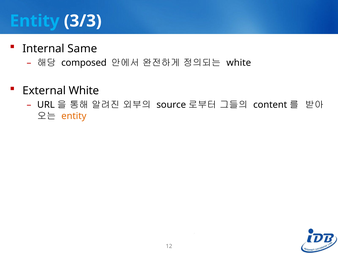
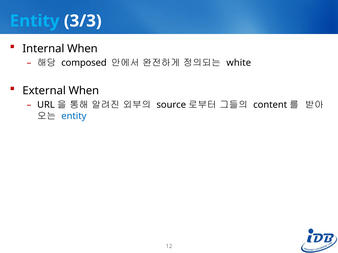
Internal Same: Same -> When
External White: White -> When
entity at (74, 116) colour: orange -> blue
